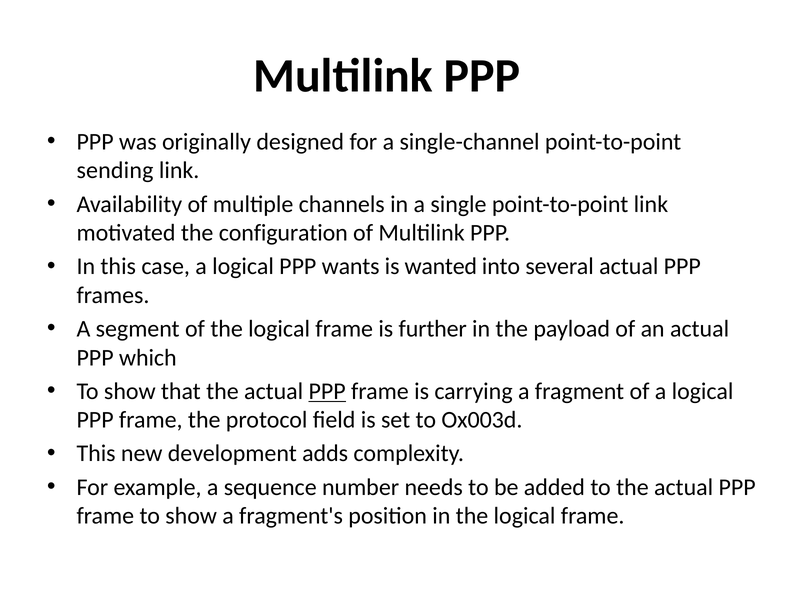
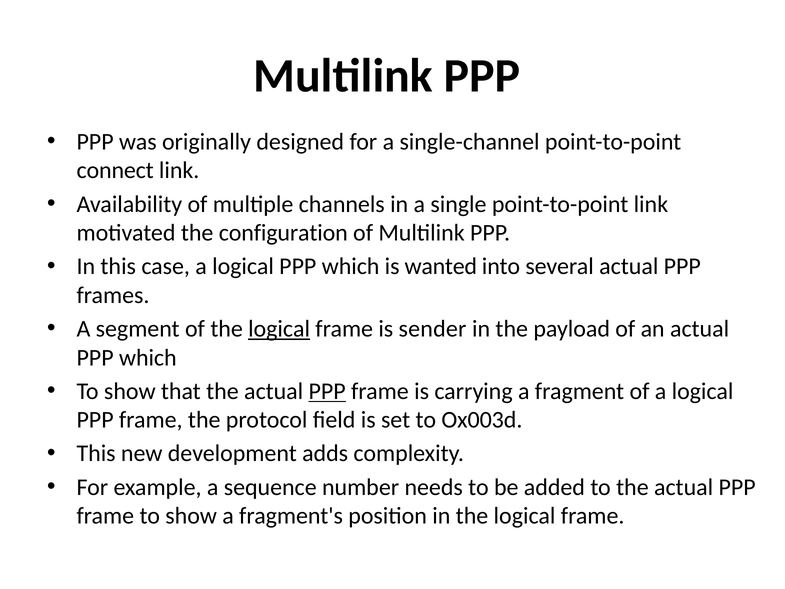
sending: sending -> connect
logical PPP wants: wants -> which
logical at (279, 329) underline: none -> present
further: further -> sender
